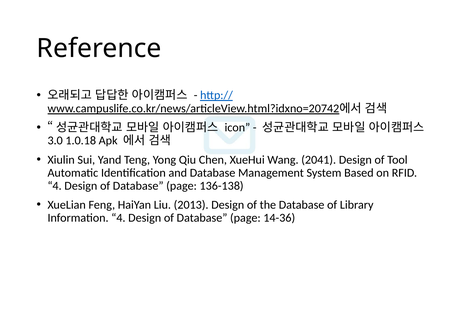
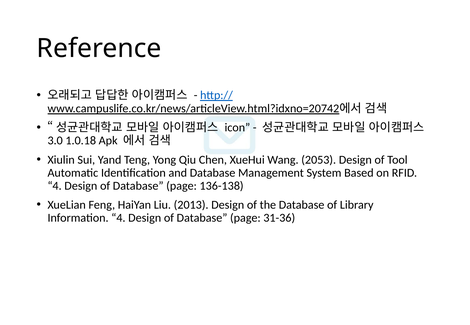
2041: 2041 -> 2053
14-36: 14-36 -> 31-36
